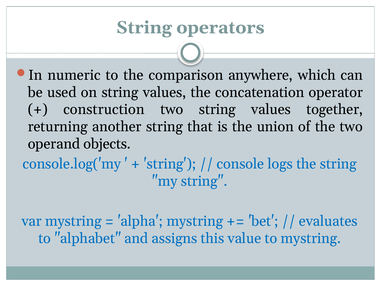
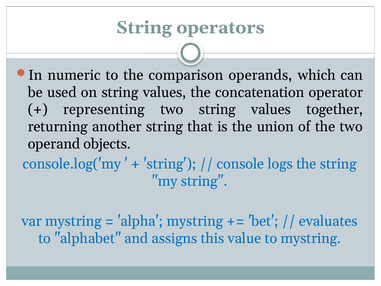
anywhere: anywhere -> operands
construction: construction -> representing
